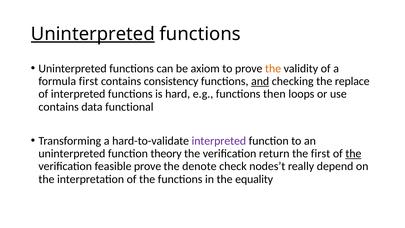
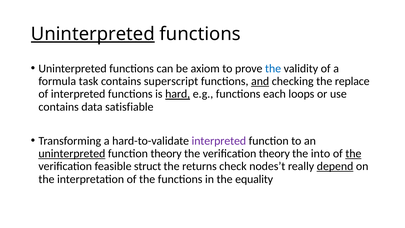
the at (273, 68) colour: orange -> blue
formula first: first -> task
consistency: consistency -> superscript
hard underline: none -> present
then: then -> each
functional: functional -> satisfiable
uninterpreted at (72, 153) underline: none -> present
verification return: return -> theory
the first: first -> into
feasible prove: prove -> struct
denote: denote -> returns
depend underline: none -> present
